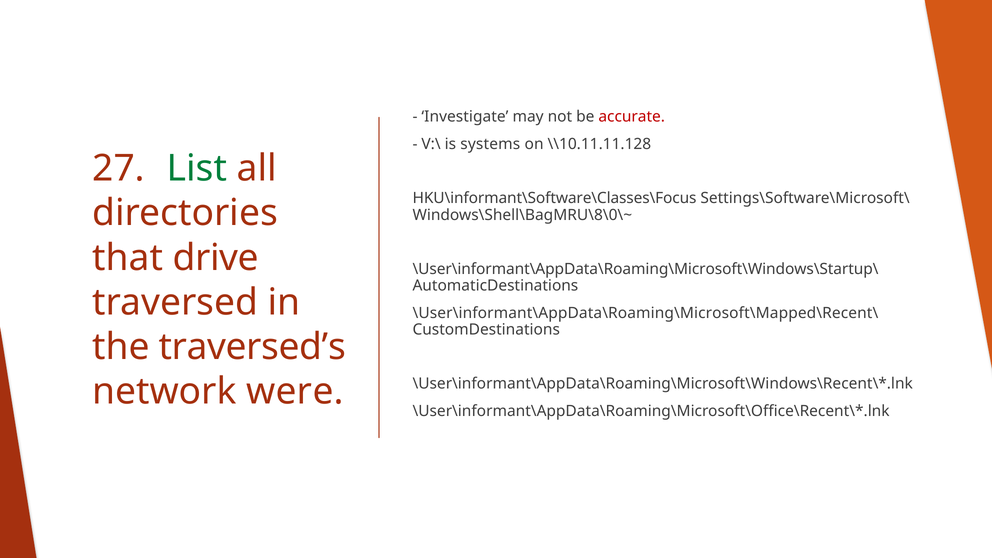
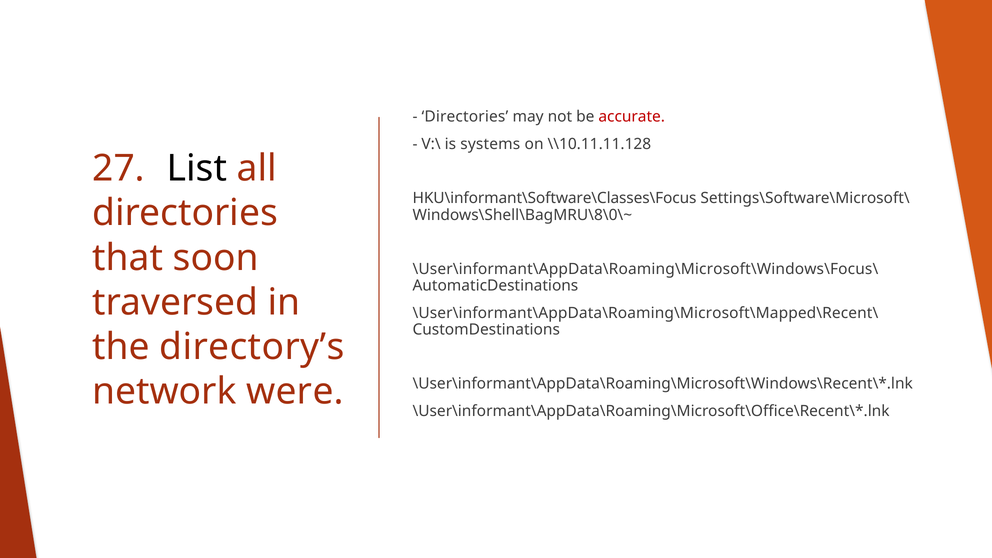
Investigate at (465, 117): Investigate -> Directories
List colour: green -> black
drive: drive -> soon
\User\informant\AppData\Roaming\Microsoft\Windows\Startup\: \User\informant\AppData\Roaming\Microsoft\Windows\Startup\ -> \User\informant\AppData\Roaming\Microsoft\Windows\Focus\
traversed’s: traversed’s -> directory’s
